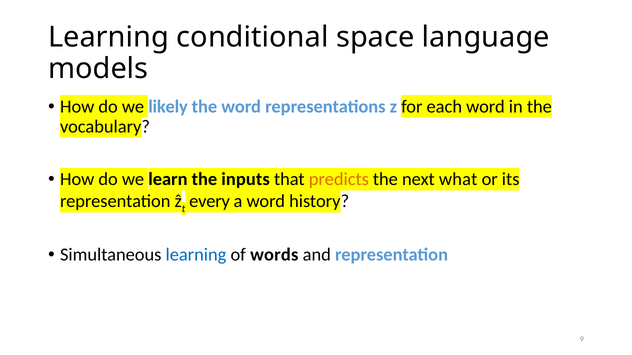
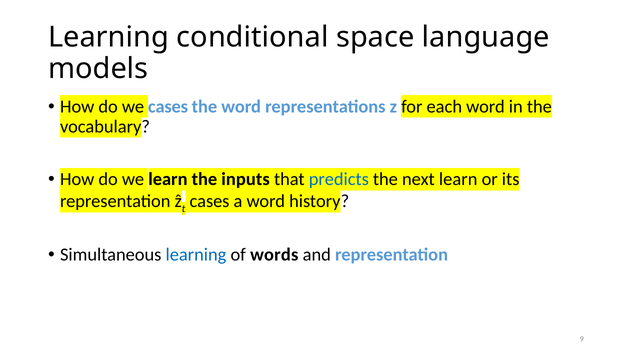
likely at (168, 107): likely -> cases
predicts colour: orange -> blue
next what: what -> learn
every at (210, 202): every -> cases
